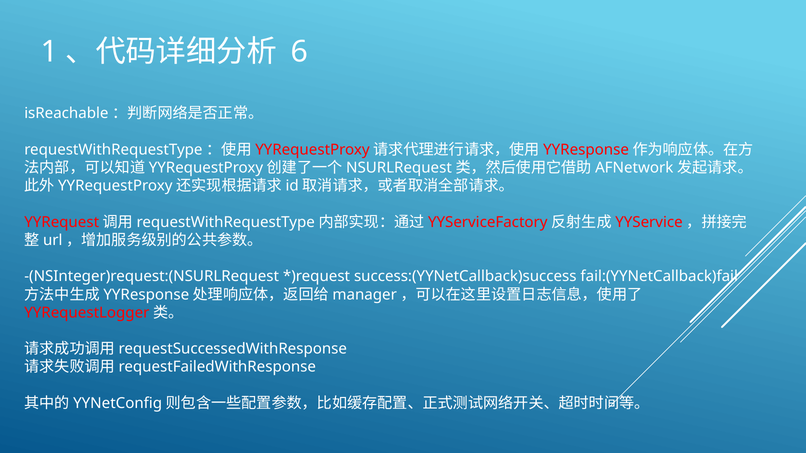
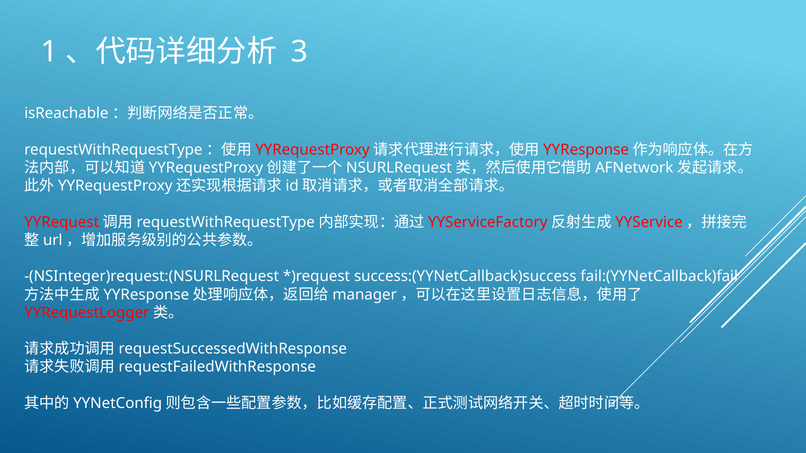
6: 6 -> 3
